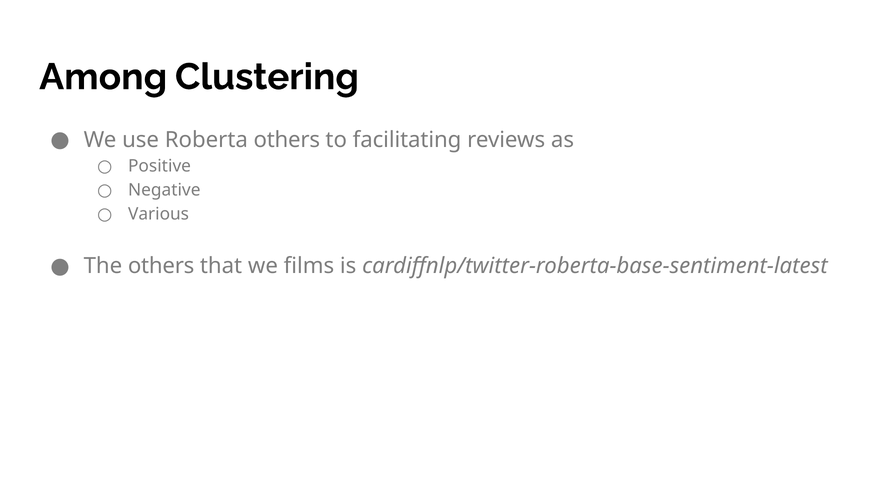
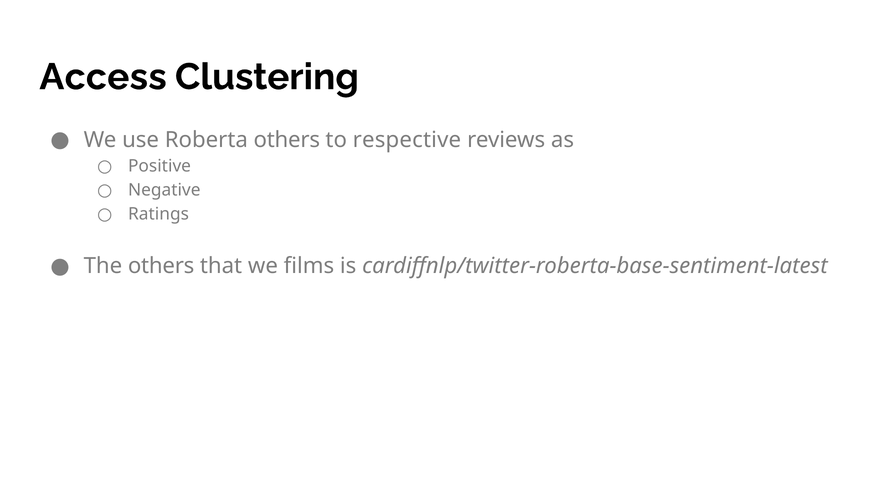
Among: Among -> Access
facilitating: facilitating -> respective
Various: Various -> Ratings
